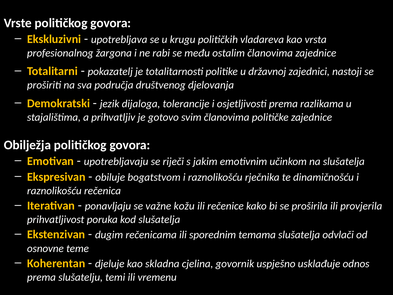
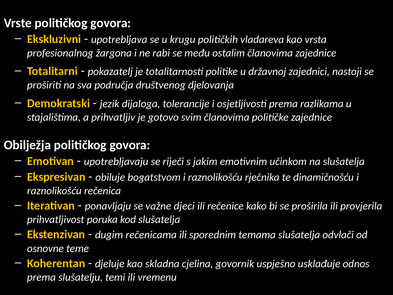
kožu: kožu -> djeci
